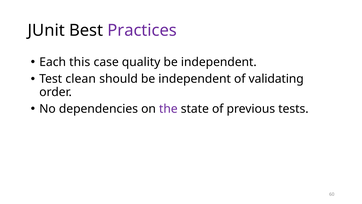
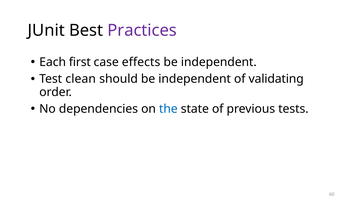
this: this -> first
quality: quality -> effects
the colour: purple -> blue
